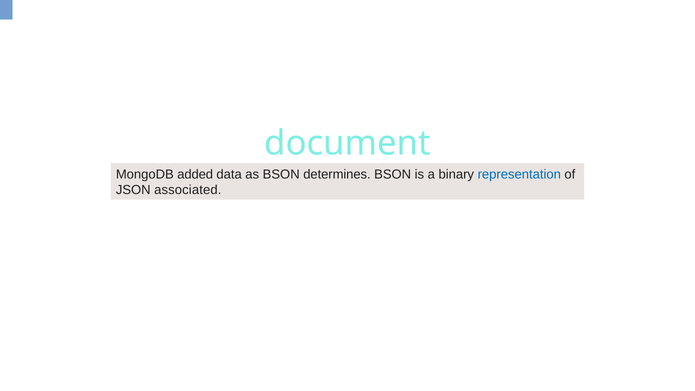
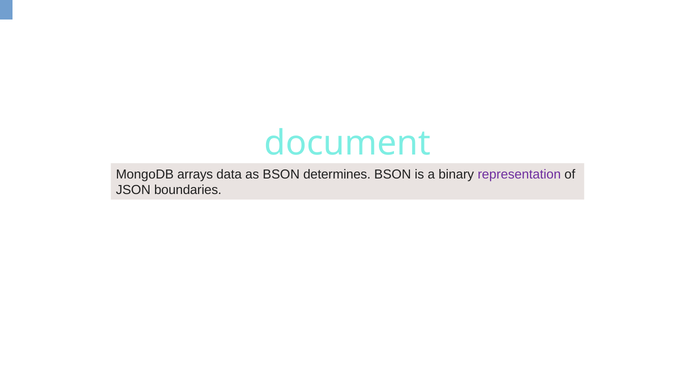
added: added -> arrays
representation colour: blue -> purple
associated: associated -> boundaries
